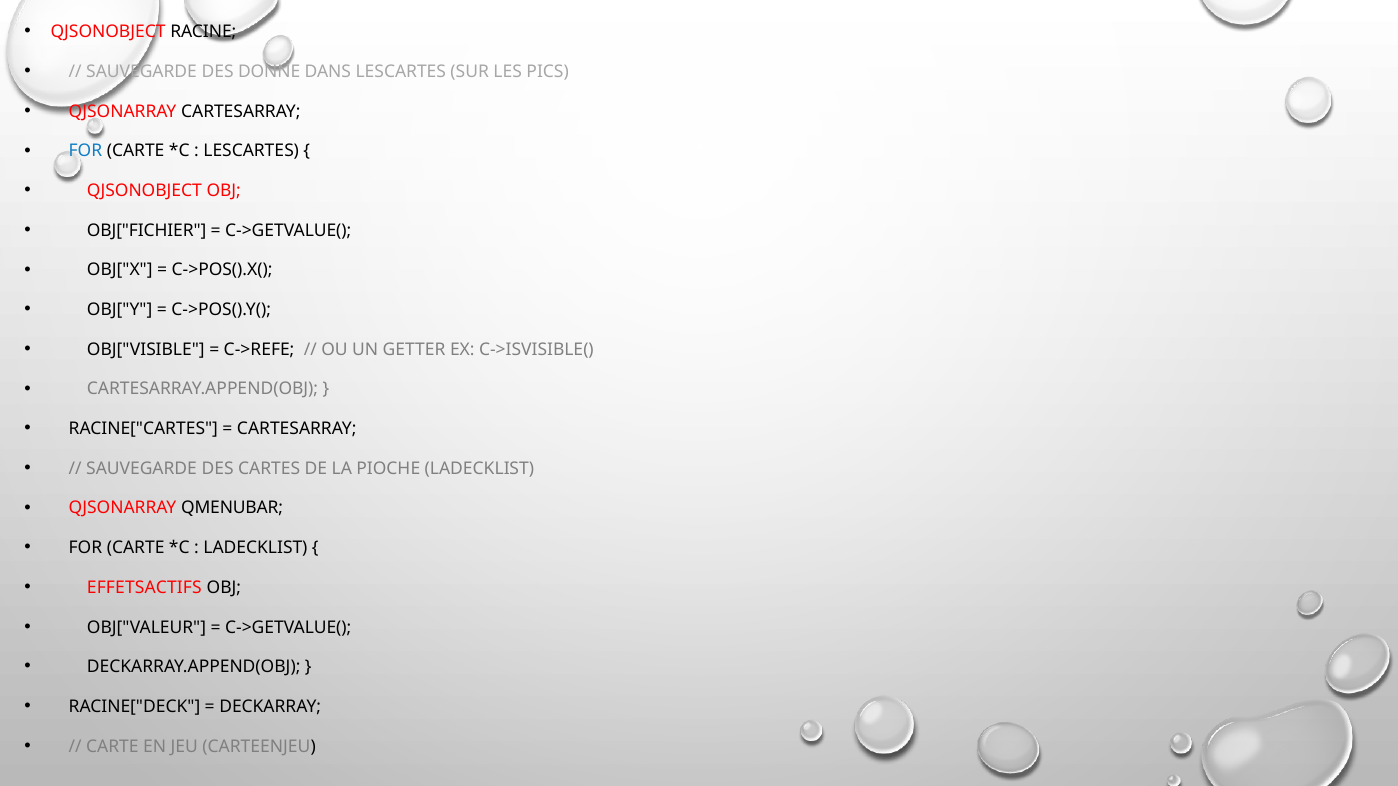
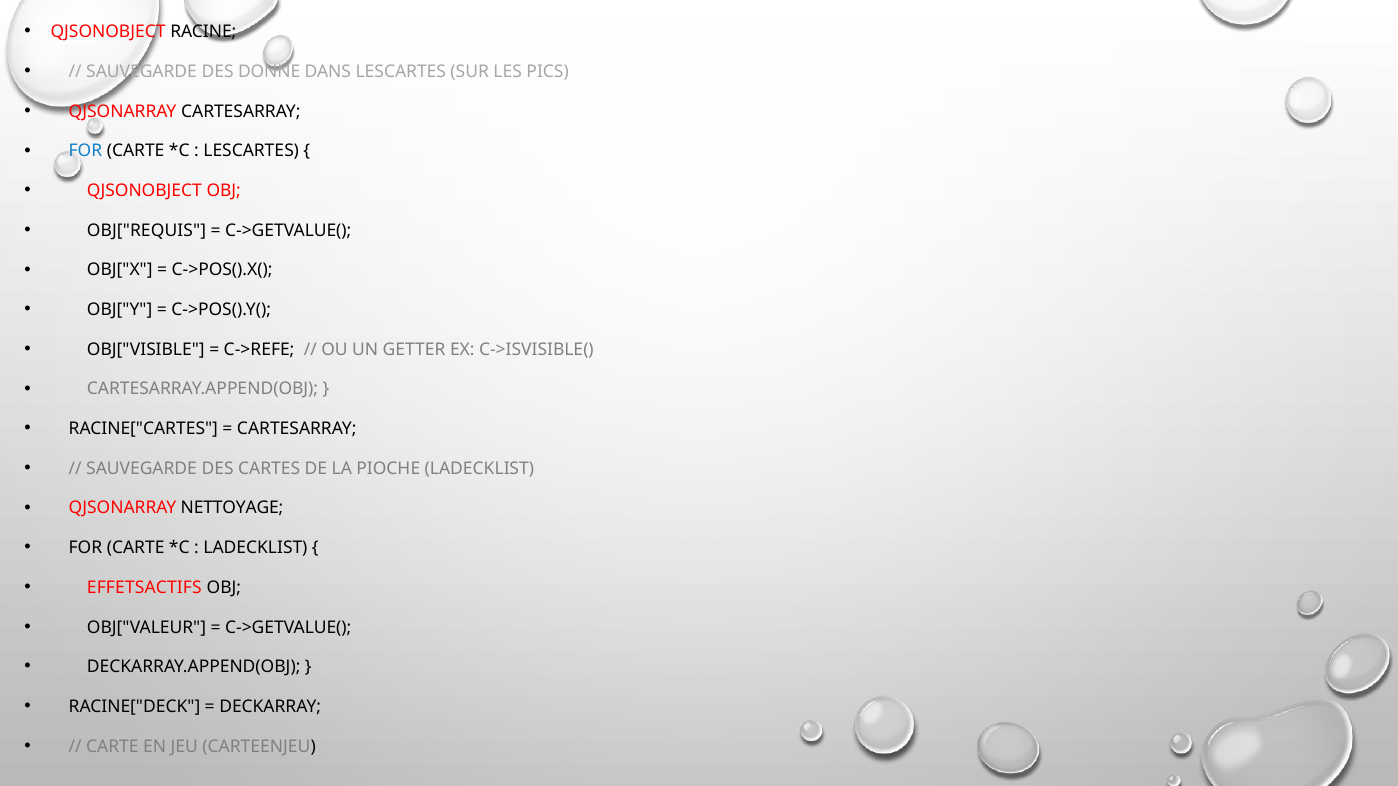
OBJ["FICHIER: OBJ["FICHIER -> OBJ["REQUIS
QMENUBAR: QMENUBAR -> NETTOYAGE
